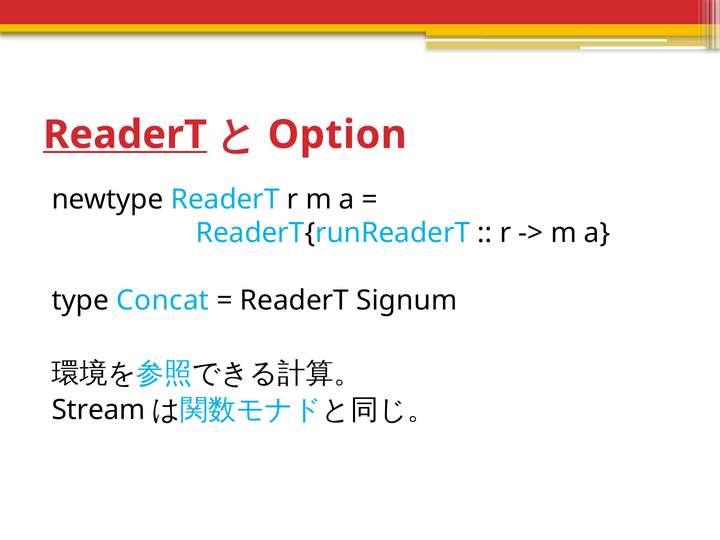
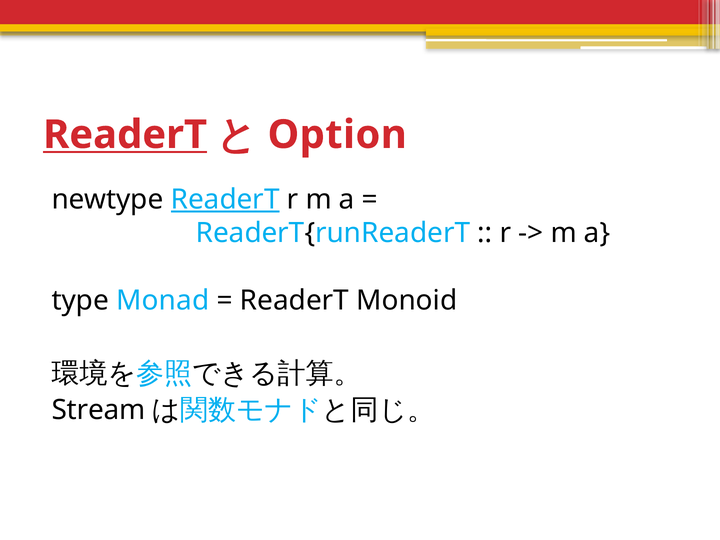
ReaderT at (225, 199) underline: none -> present
Concat: Concat -> Monad
Signum: Signum -> Monoid
